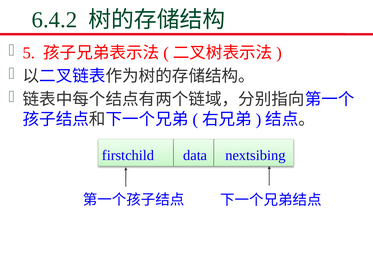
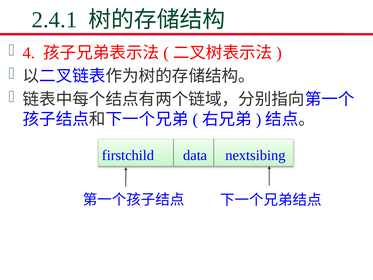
6.4.2: 6.4.2 -> 2.4.1
5: 5 -> 4
